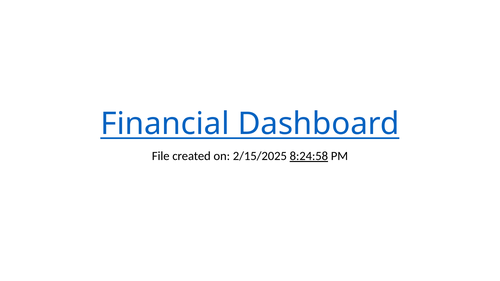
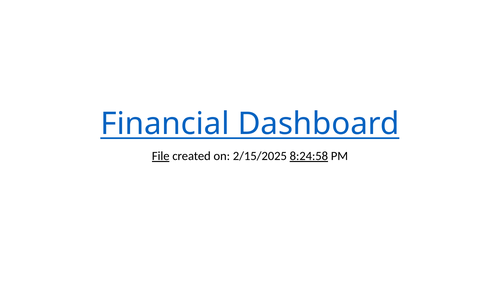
File underline: none -> present
